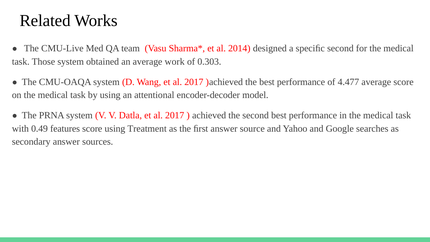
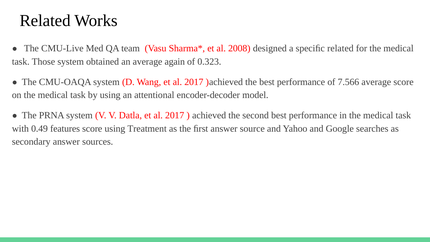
2014: 2014 -> 2008
speciﬁc second: second -> related
work: work -> again
0.303: 0.303 -> 0.323
4.477: 4.477 -> 7.566
